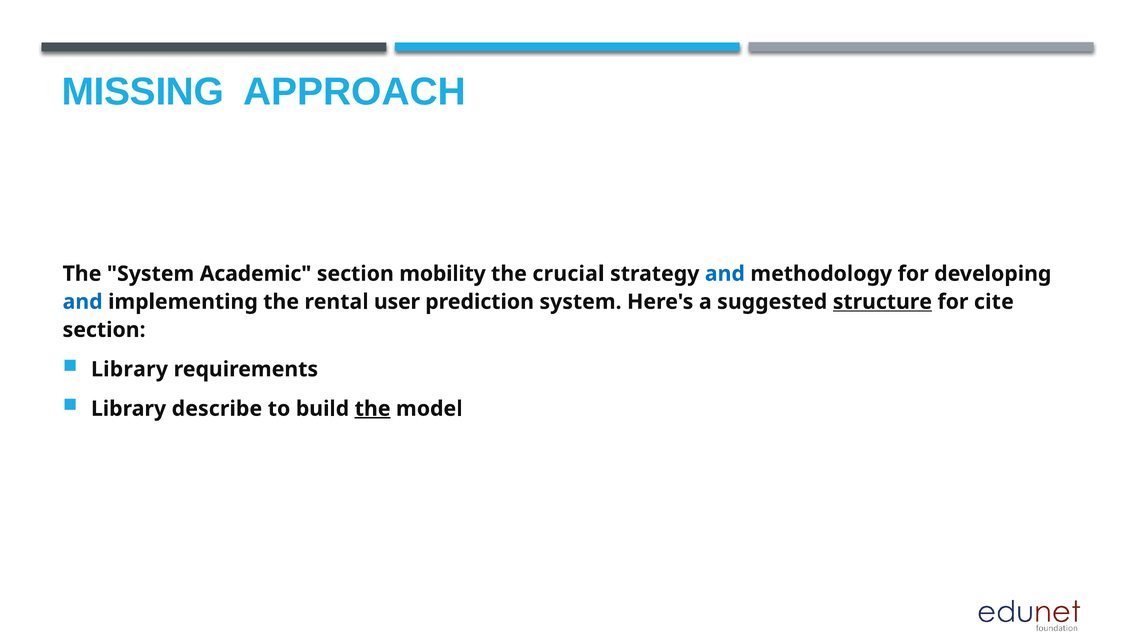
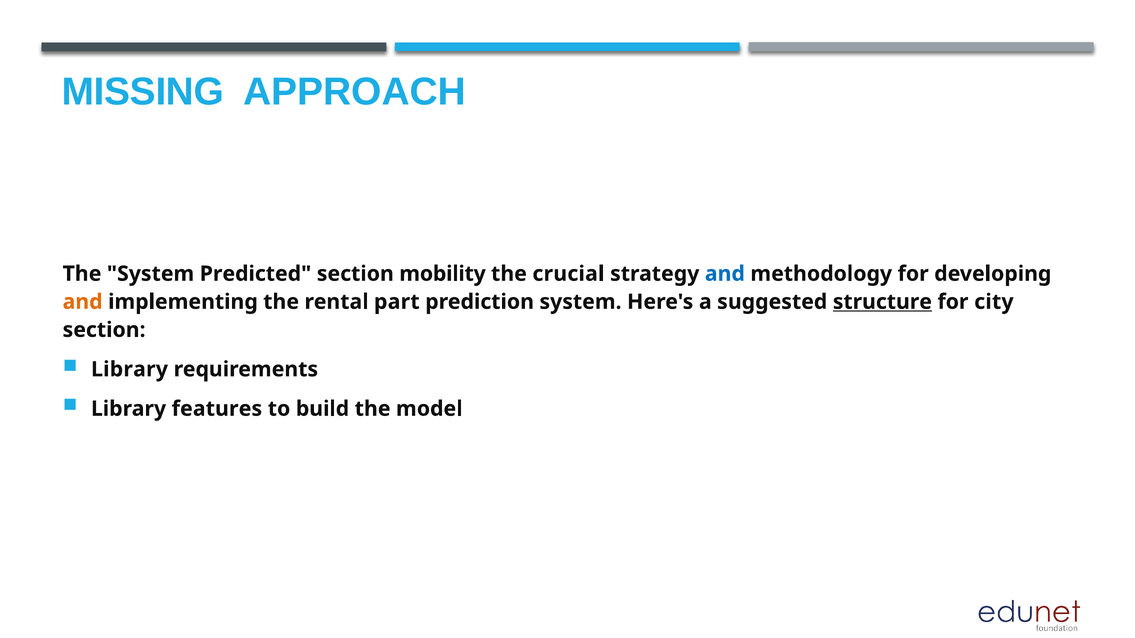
Academic: Academic -> Predicted
and at (83, 302) colour: blue -> orange
user: user -> part
cite: cite -> city
describe: describe -> features
the at (373, 409) underline: present -> none
